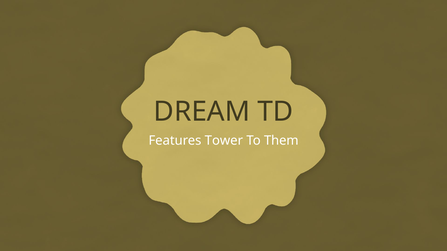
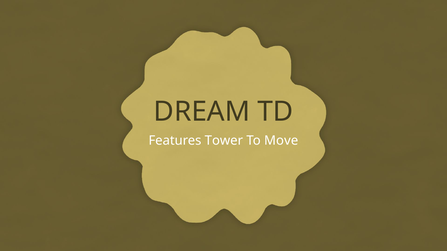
Them: Them -> Move
